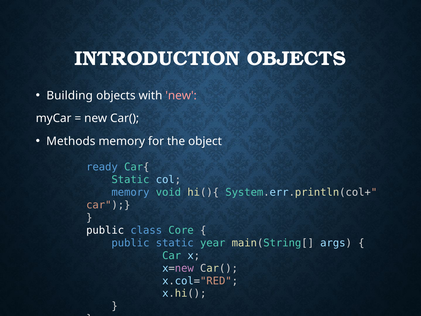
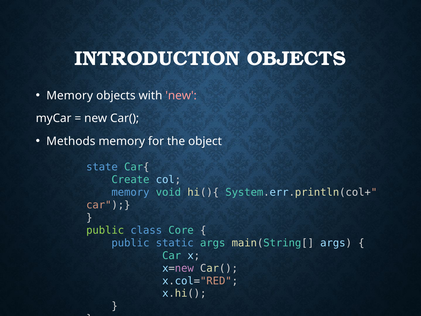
Building at (70, 96): Building -> Memory
ready: ready -> state
Static at (130, 180): Static -> Create
public at (105, 230) colour: white -> light green
static year: year -> args
